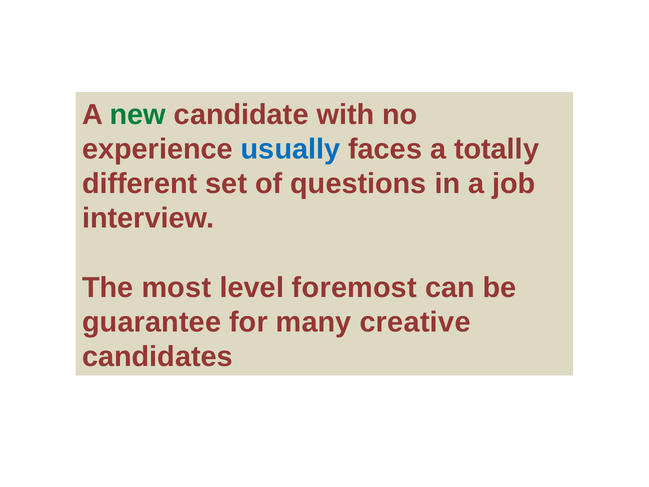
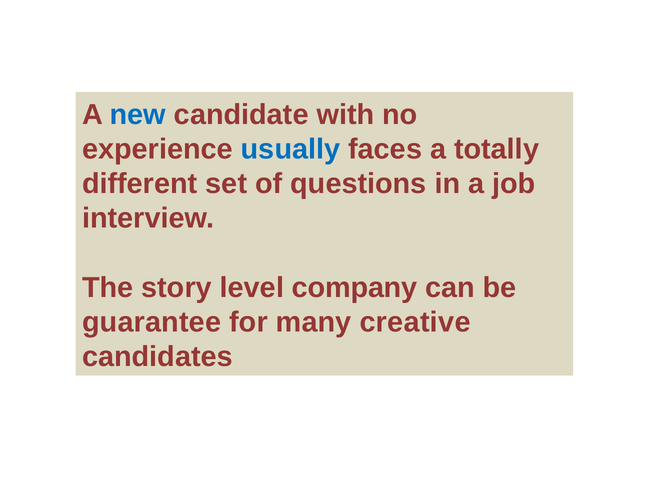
new colour: green -> blue
most: most -> story
foremost: foremost -> company
